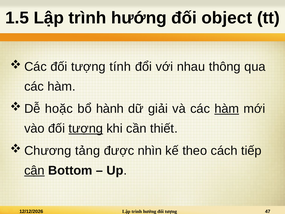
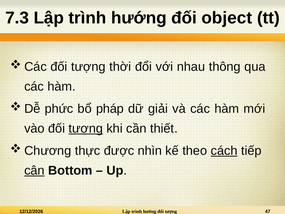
1.5: 1.5 -> 7.3
tính: tính -> thời
hoặc: hoặc -> phức
hành: hành -> pháp
hàm at (227, 109) underline: present -> none
tảng: tảng -> thực
cách underline: none -> present
